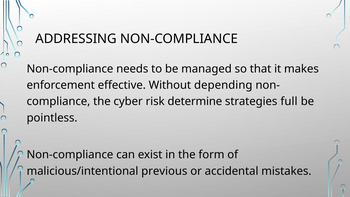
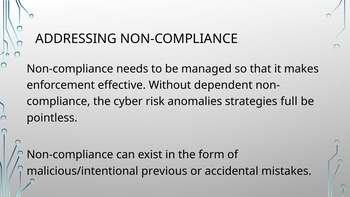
depending: depending -> dependent
determine: determine -> anomalies
